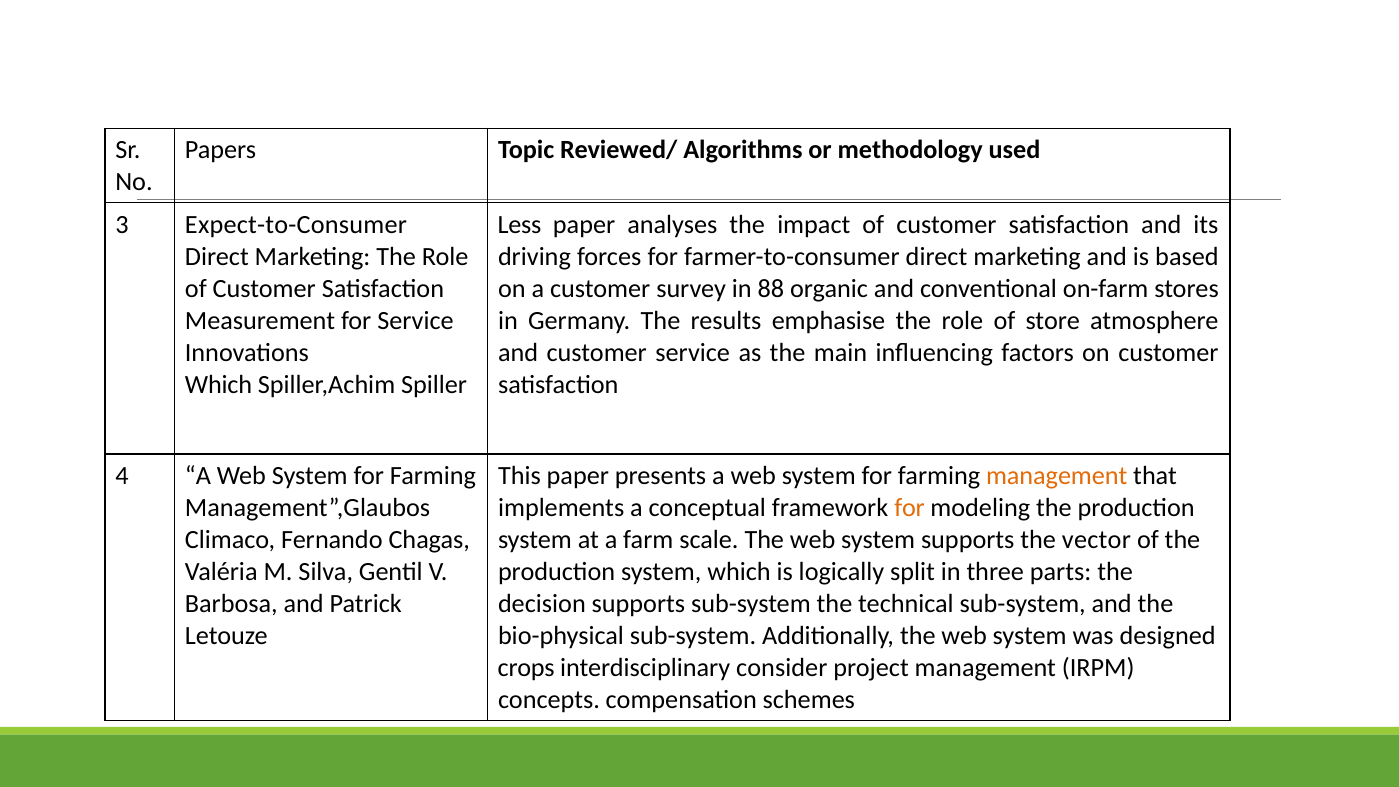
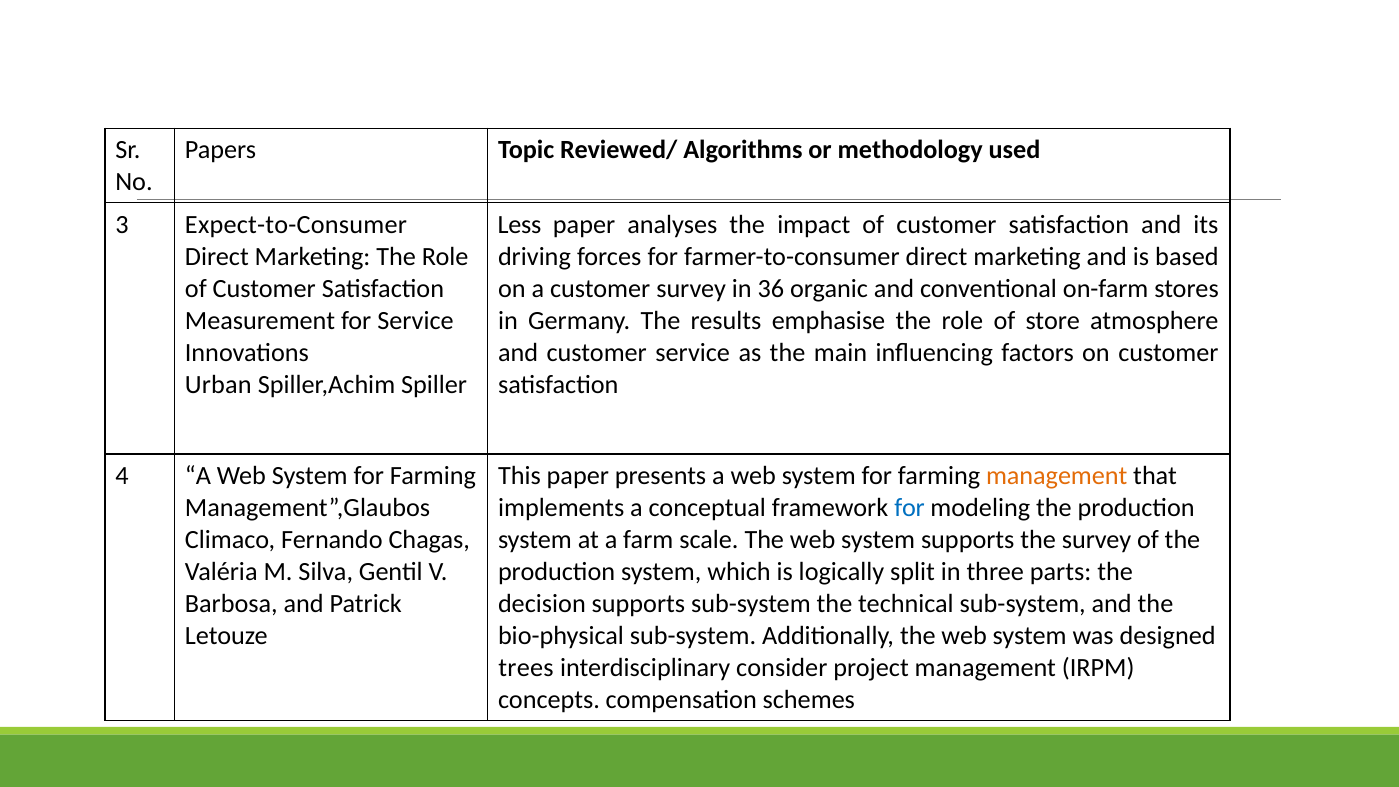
88: 88 -> 36
Which at (219, 384): Which -> Urban
for at (910, 507) colour: orange -> blue
the vector: vector -> survey
crops: crops -> trees
